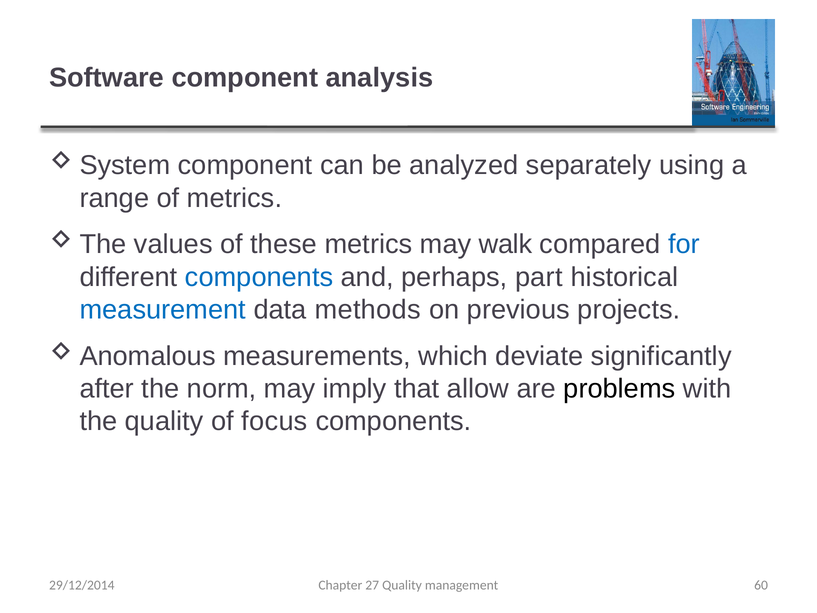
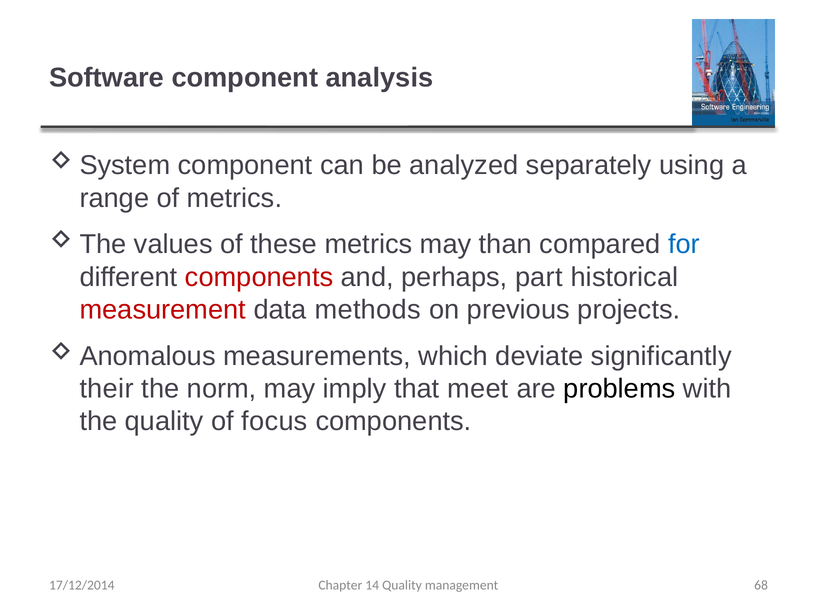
walk: walk -> than
components at (259, 277) colour: blue -> red
measurement colour: blue -> red
after: after -> their
allow: allow -> meet
27: 27 -> 14
60: 60 -> 68
29/12/2014: 29/12/2014 -> 17/12/2014
